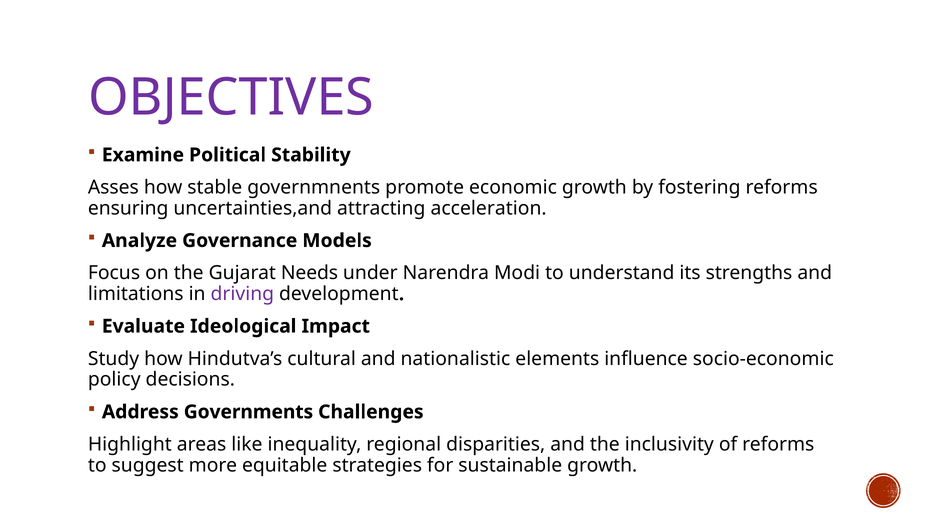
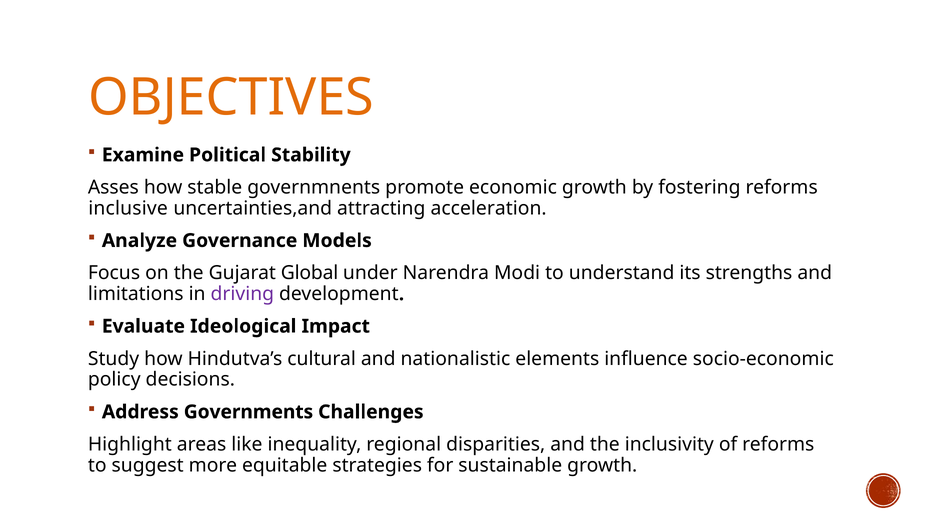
OBJECTIVES colour: purple -> orange
ensuring: ensuring -> inclusive
Needs: Needs -> Global
